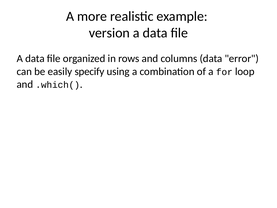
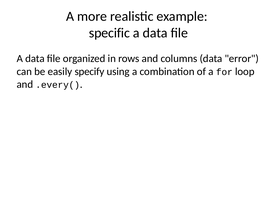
version: version -> specific
.which(: .which( -> .every(
